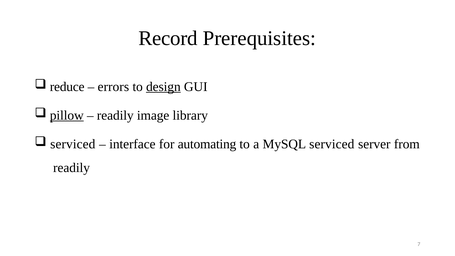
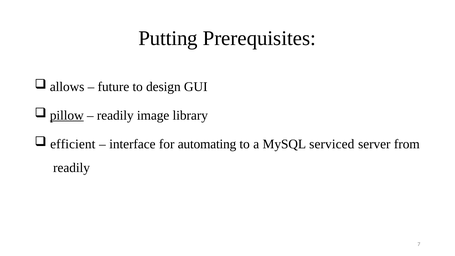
Record: Record -> Putting
reduce: reduce -> allows
errors: errors -> future
design underline: present -> none
serviced at (73, 144): serviced -> efficient
